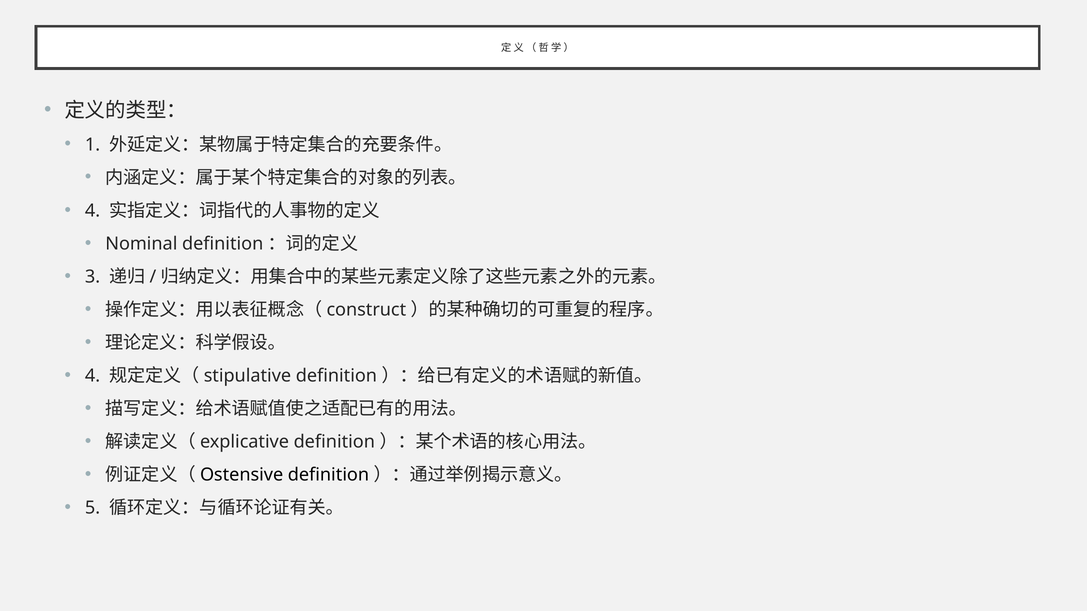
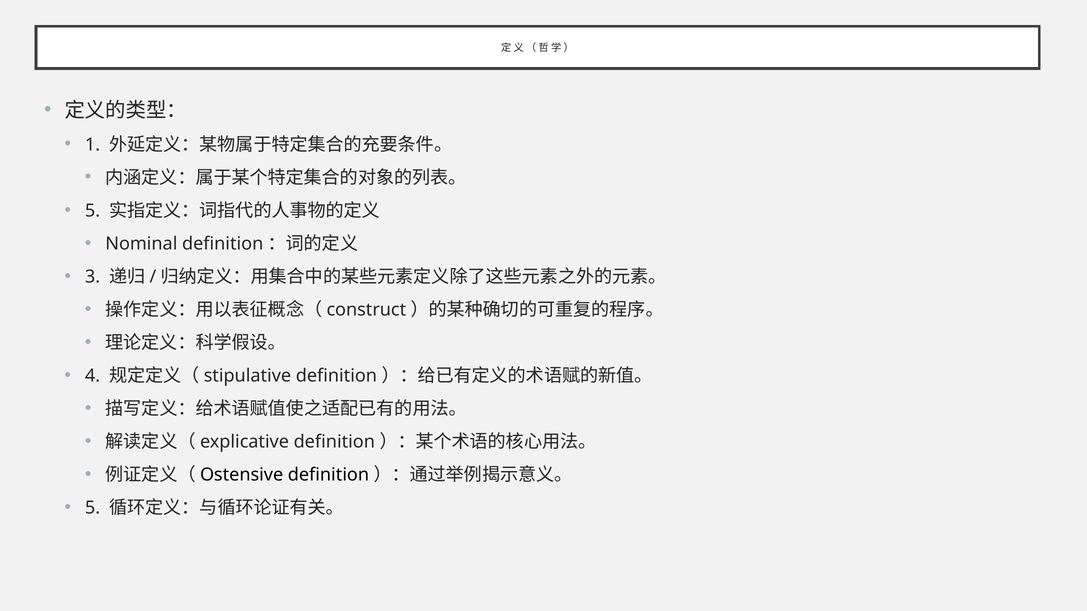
4 at (93, 211): 4 -> 5
